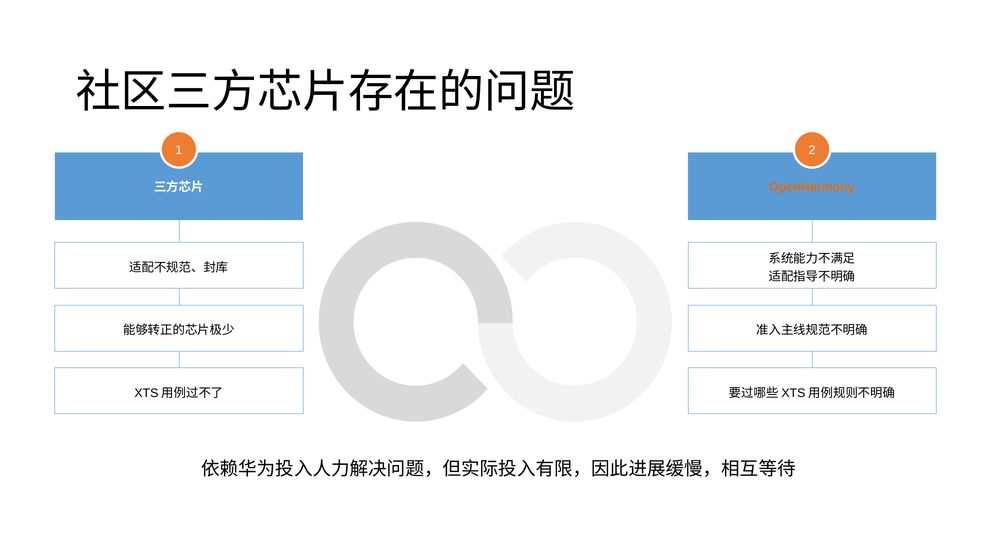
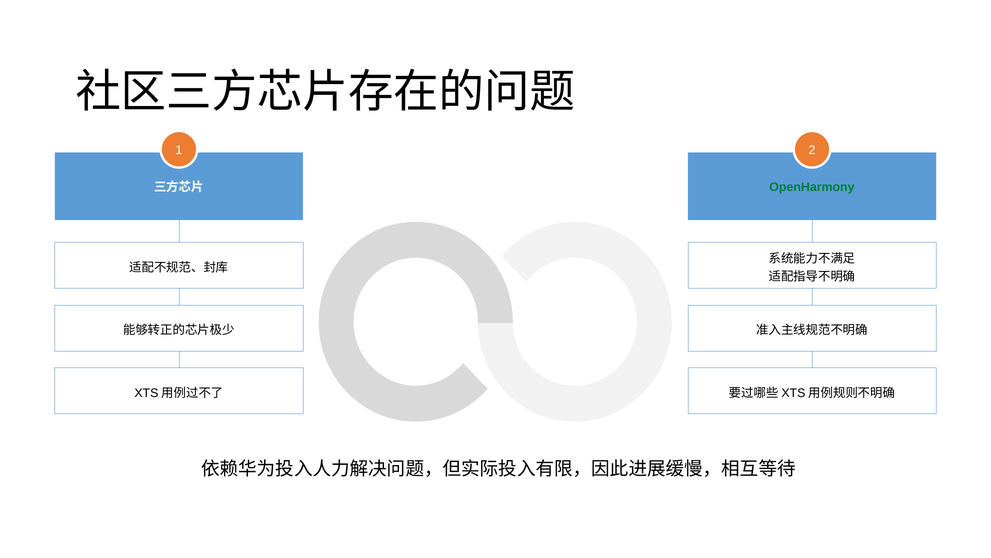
OpenHarmony colour: orange -> green
